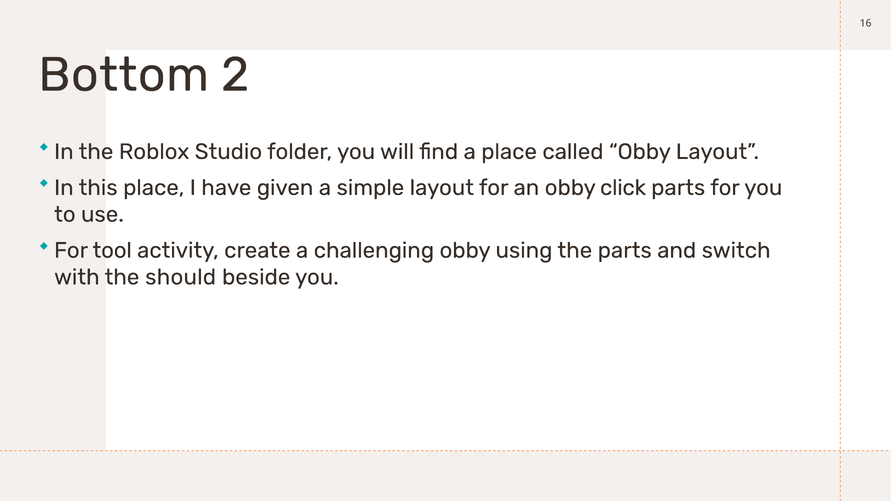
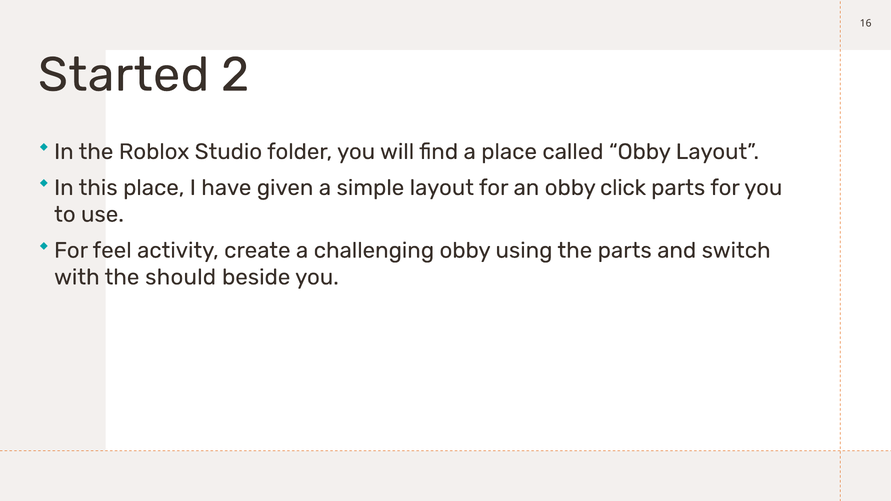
Bottom: Bottom -> Started
tool: tool -> feel
